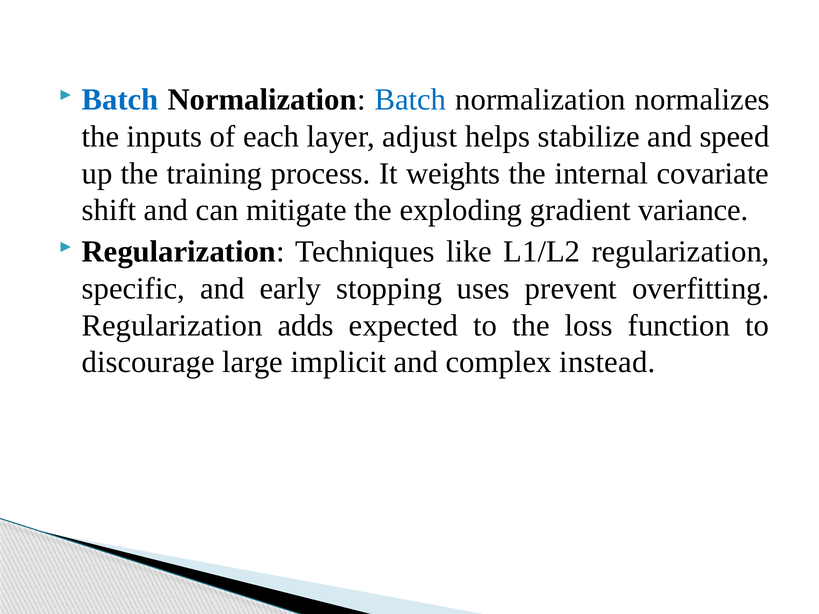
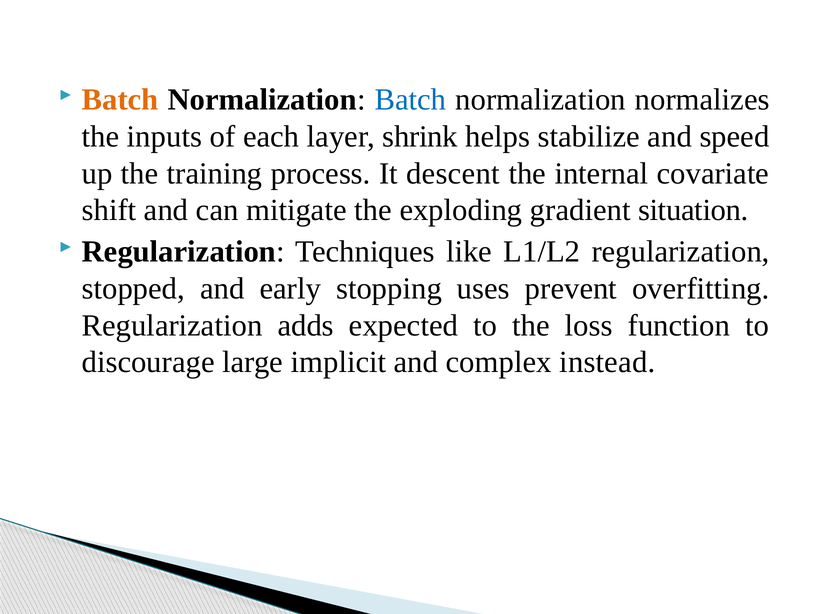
Batch at (120, 100) colour: blue -> orange
adjust: adjust -> shrink
weights: weights -> descent
variance: variance -> situation
specific: specific -> stopped
